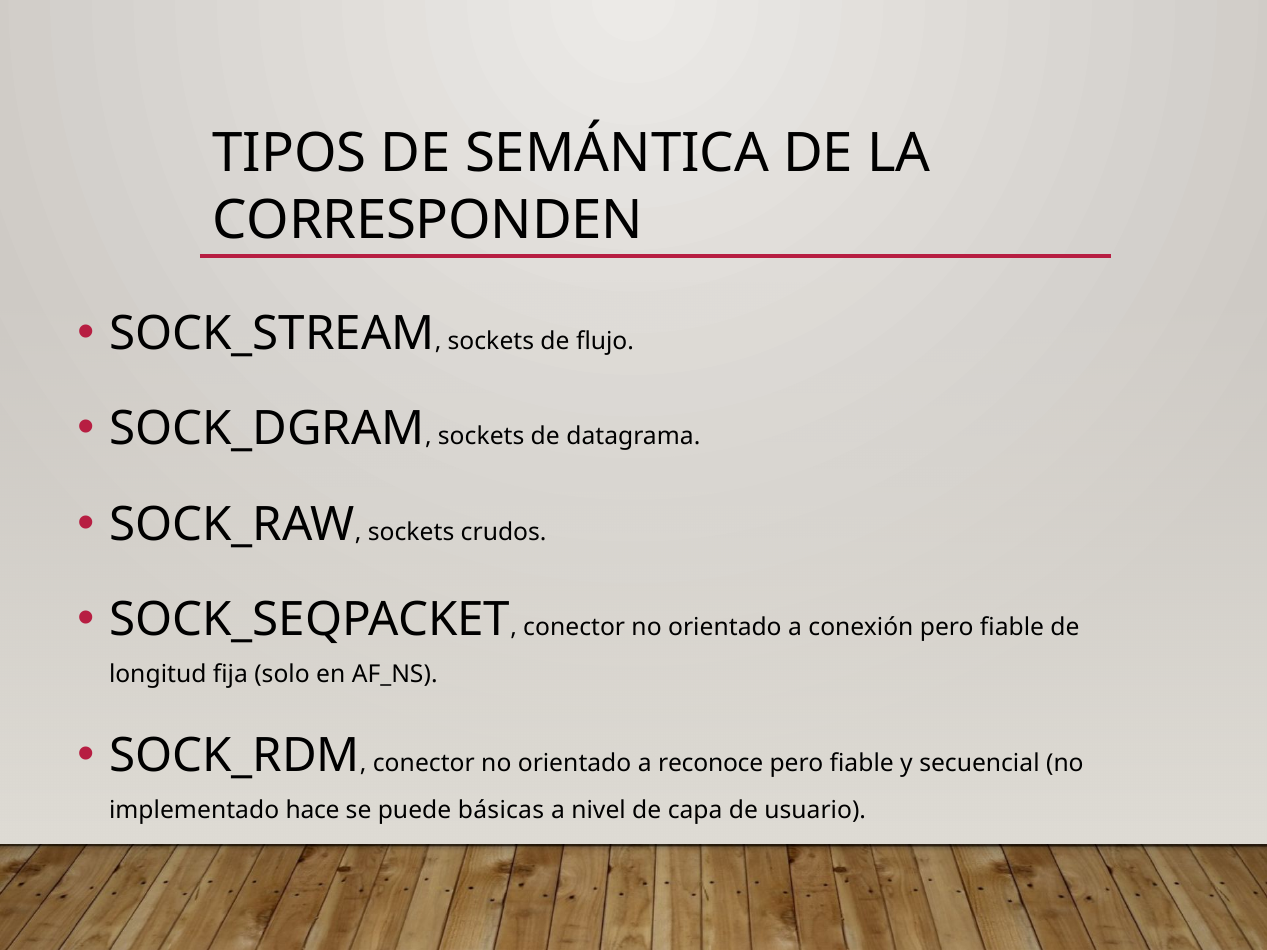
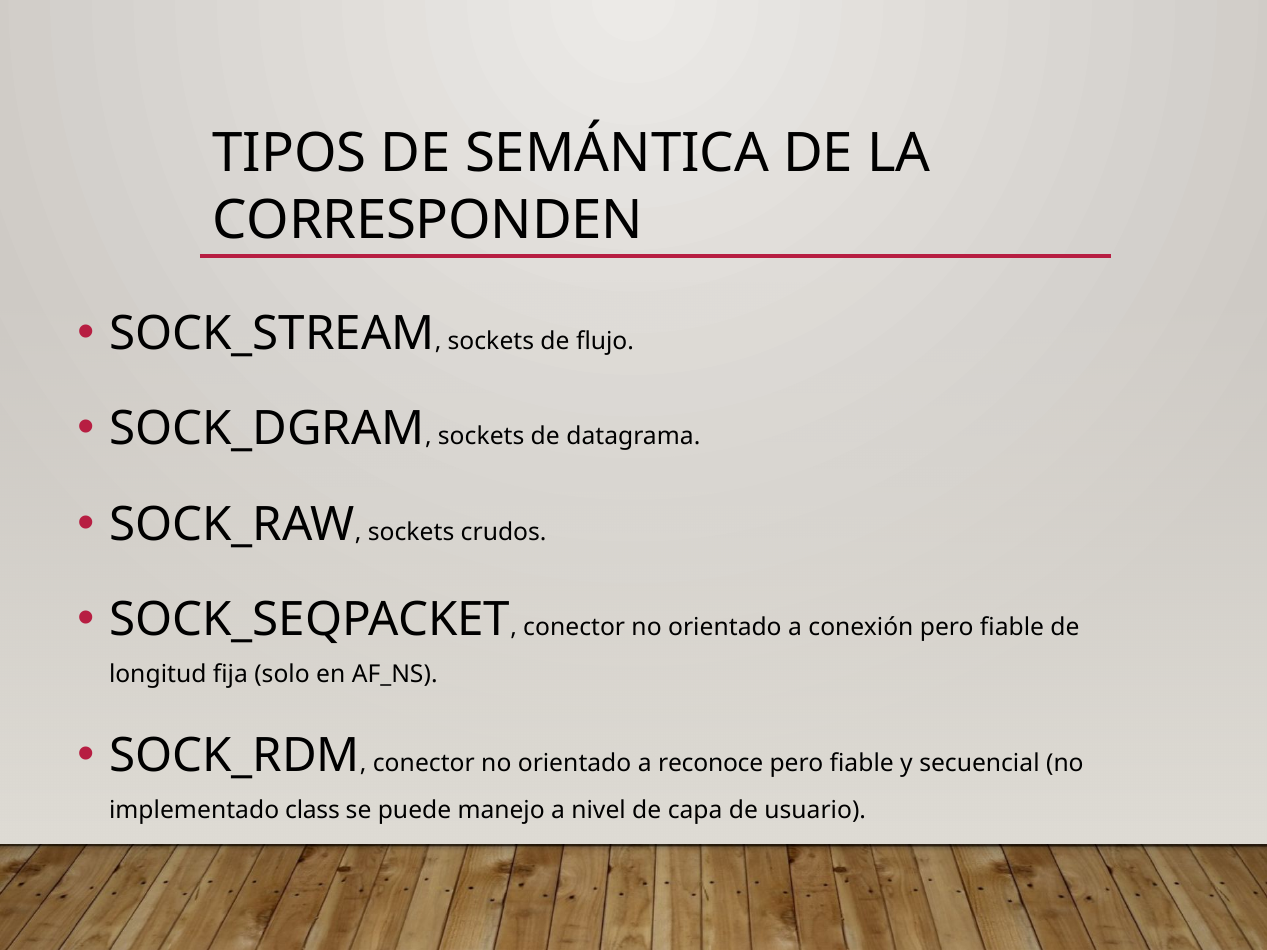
hace: hace -> class
básicas: básicas -> manejo
